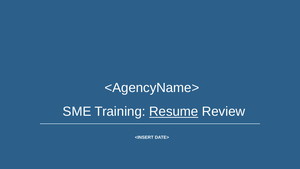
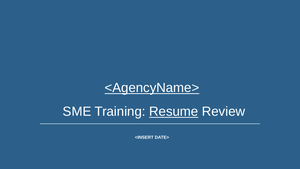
<AgencyName> underline: none -> present
